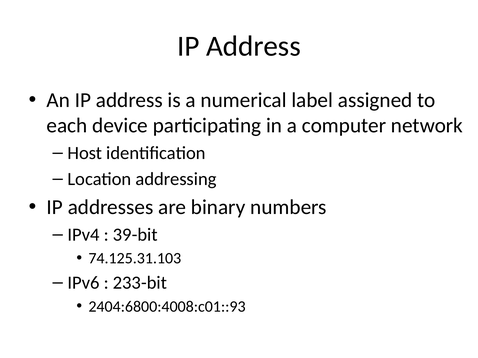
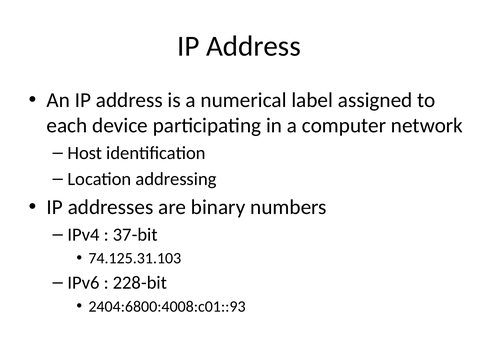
39-bit: 39-bit -> 37-bit
233-bit: 233-bit -> 228-bit
